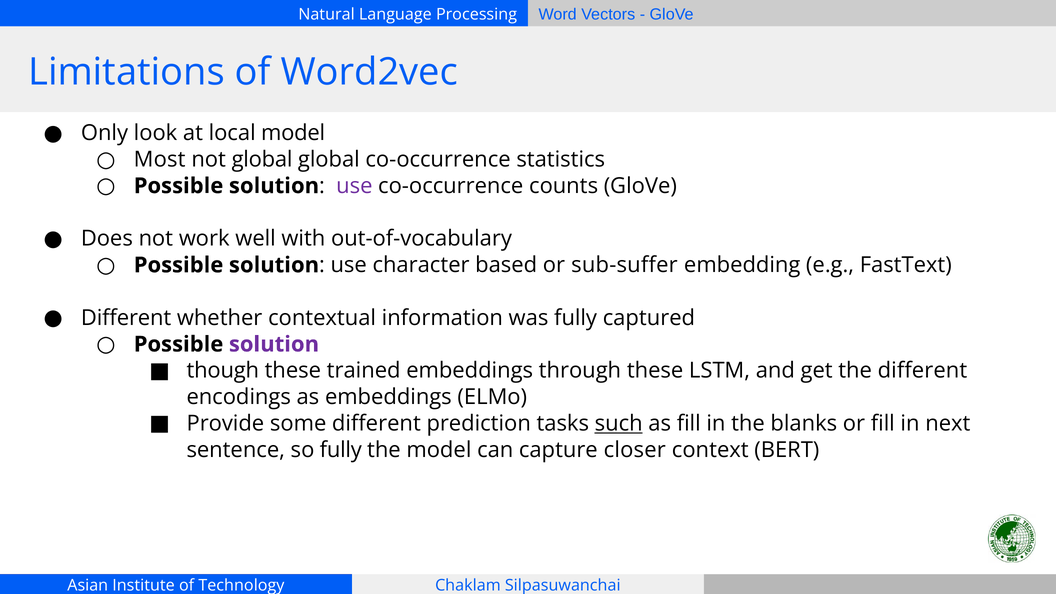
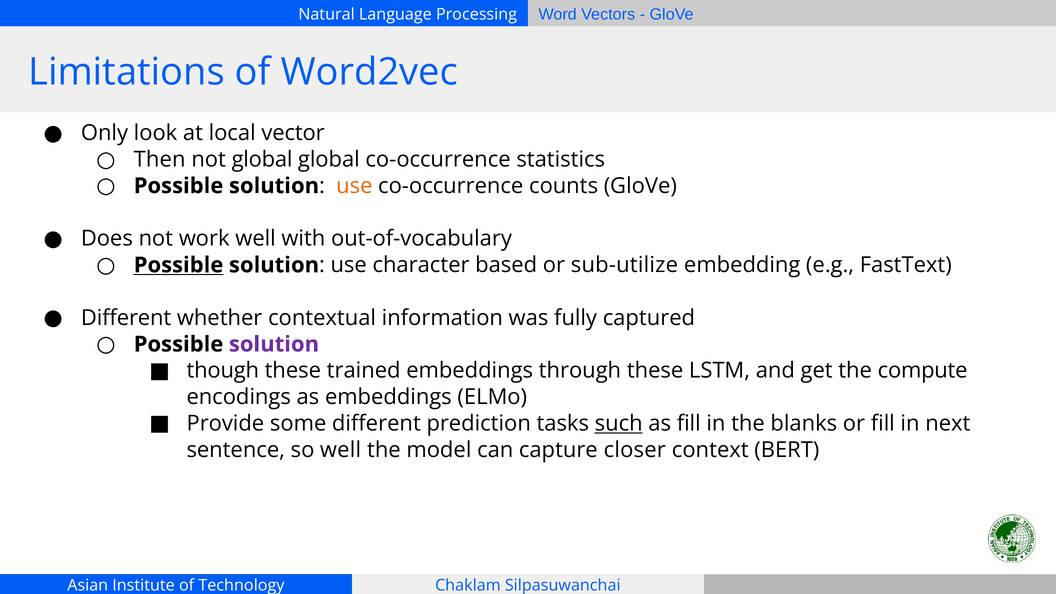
local model: model -> vector
Most: Most -> Then
use at (354, 186) colour: purple -> orange
Possible at (179, 265) underline: none -> present
sub-suffer: sub-suffer -> sub-utilize
the different: different -> compute
so fully: fully -> well
